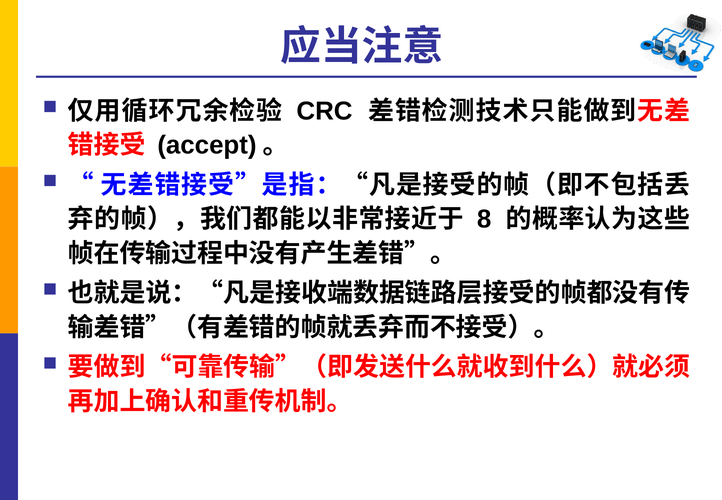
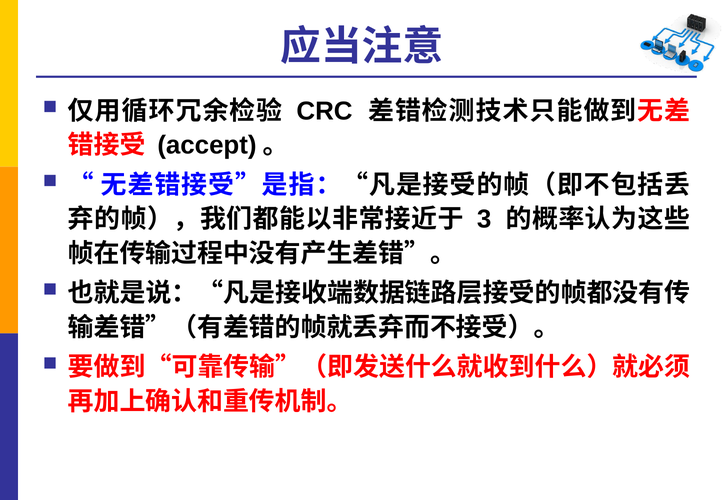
8: 8 -> 3
